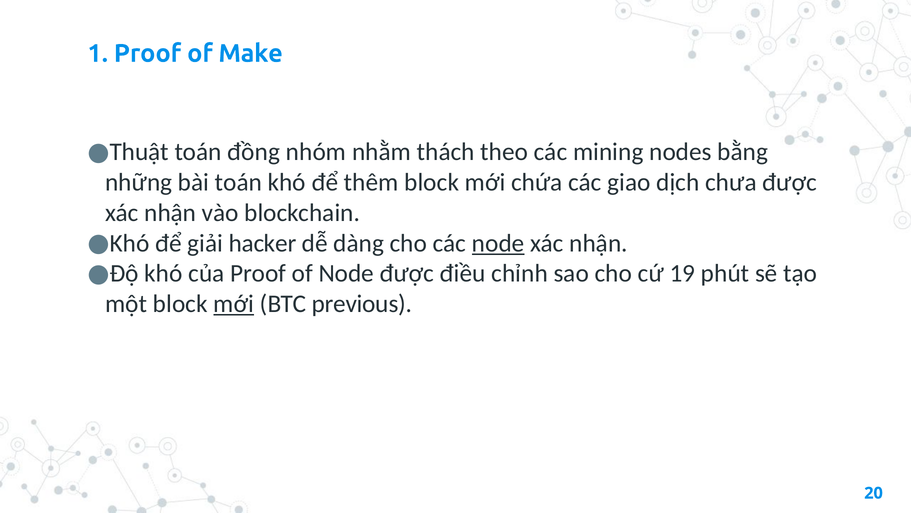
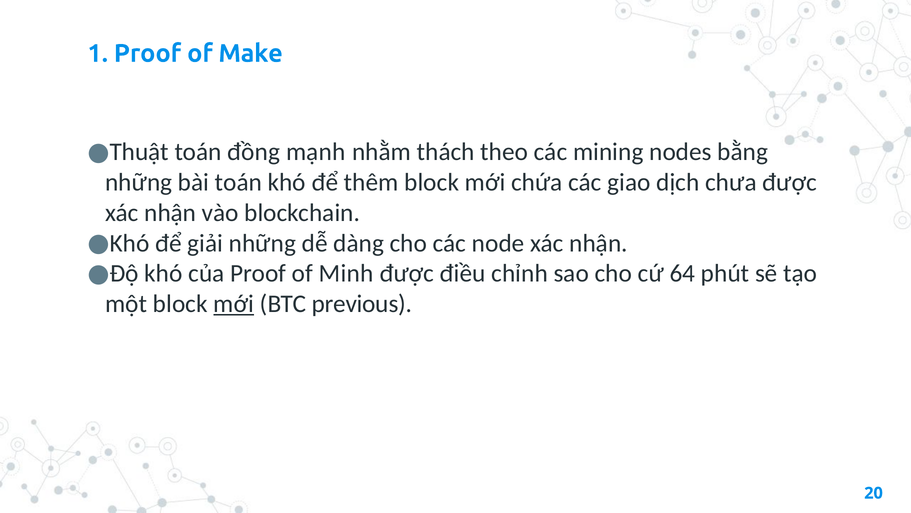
nhóm: nhóm -> mạnh
giải hacker: hacker -> những
node at (498, 243) underline: present -> none
of Node: Node -> Minh
19: 19 -> 64
